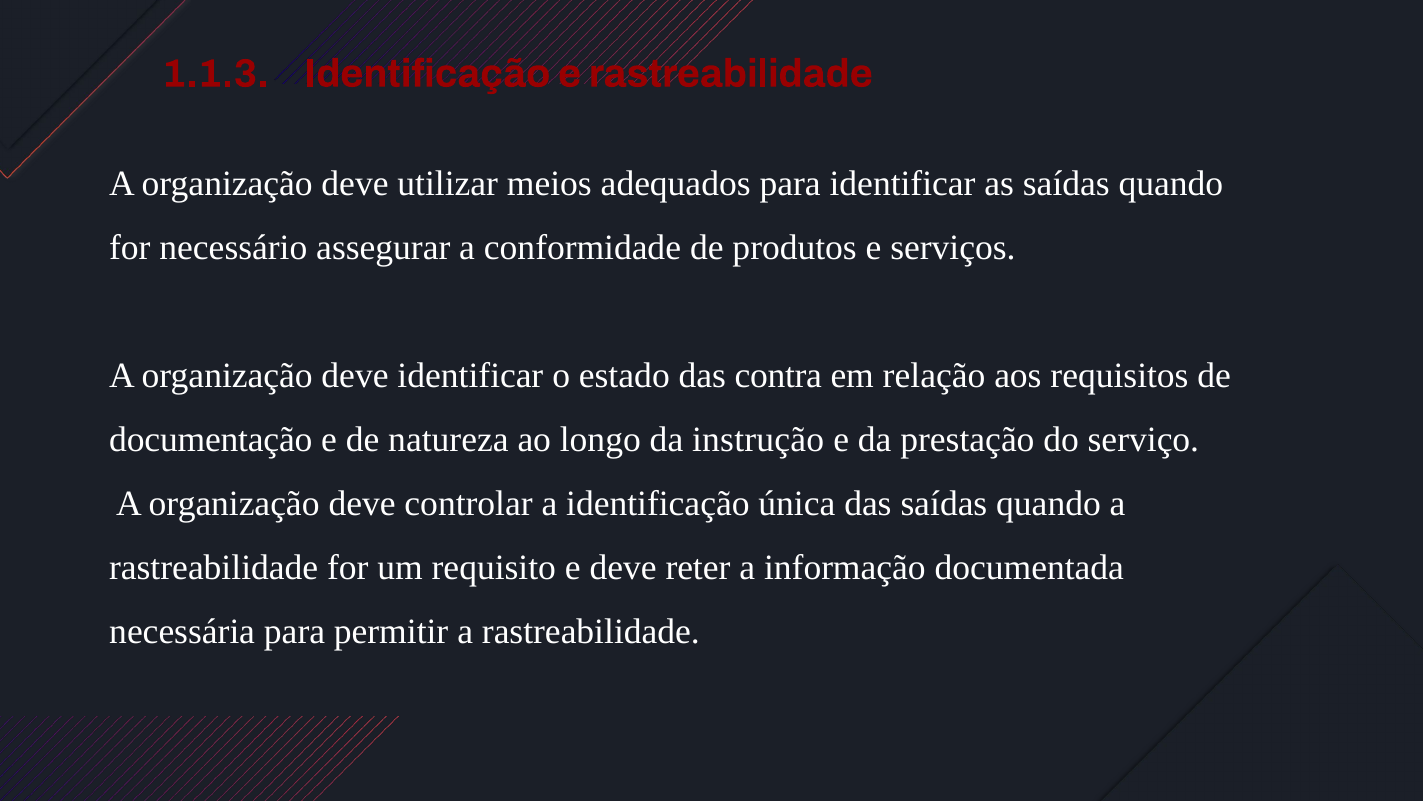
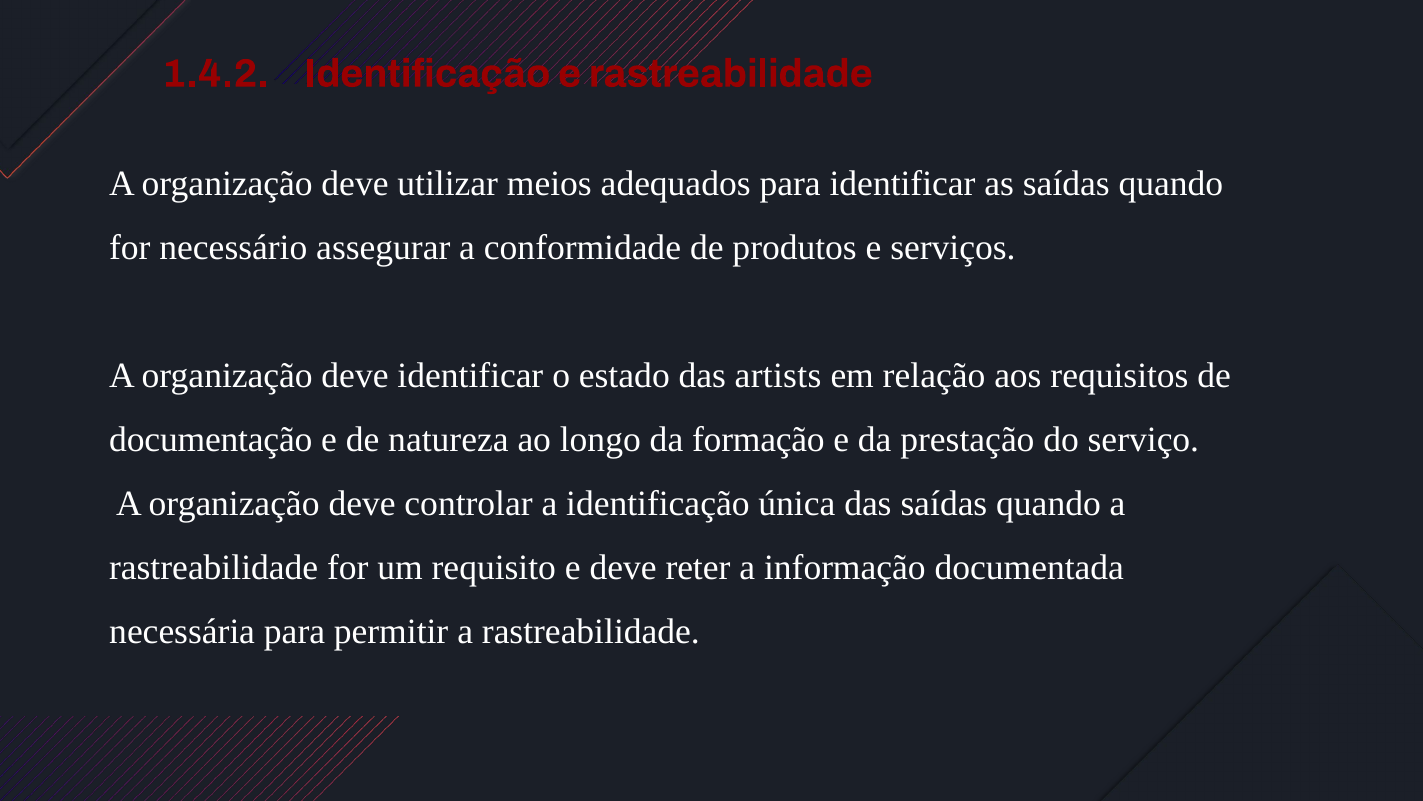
1.1.3: 1.1.3 -> 1.4.2
contra: contra -> artists
instrução: instrução -> formação
